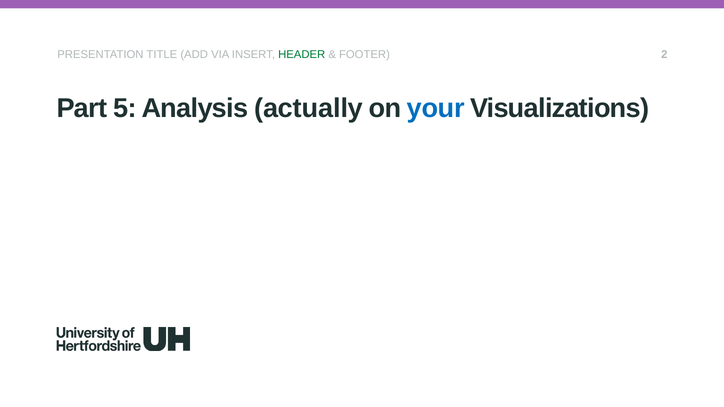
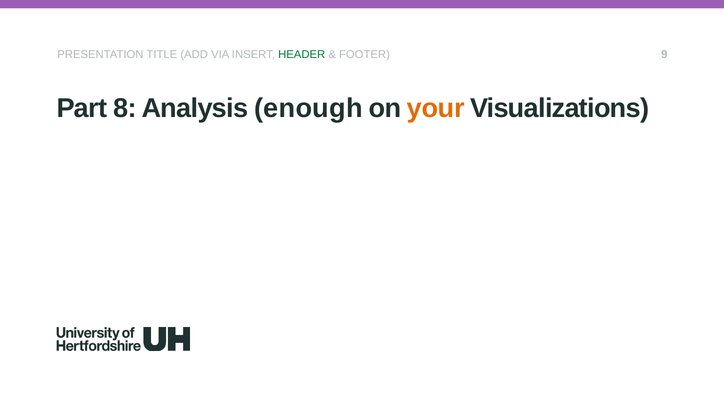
2: 2 -> 9
5: 5 -> 8
actually: actually -> enough
your colour: blue -> orange
